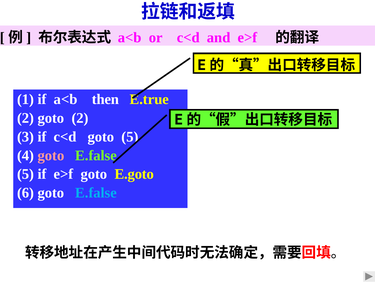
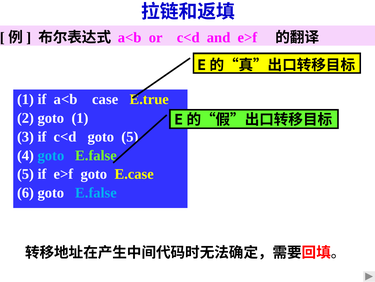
then: then -> case
goto 2: 2 -> 1
goto at (51, 155) colour: pink -> light blue
E.goto: E.goto -> E.case
